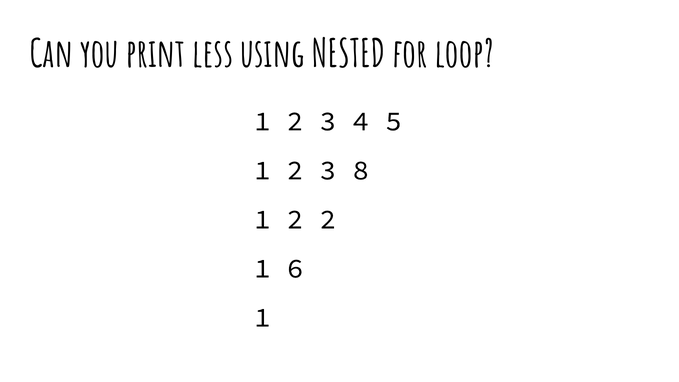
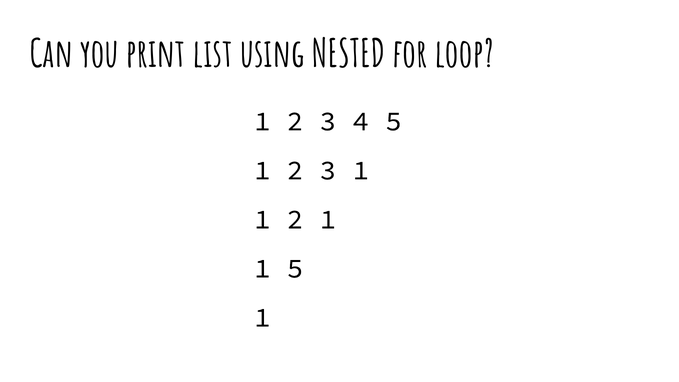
less: less -> list
3 8: 8 -> 1
2 2: 2 -> 1
1 6: 6 -> 5
